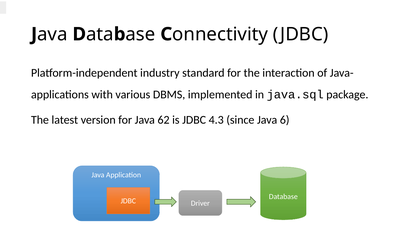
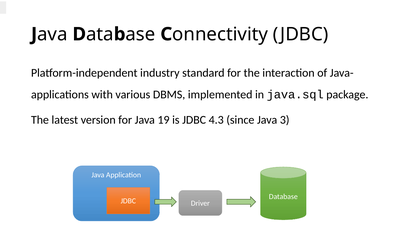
62: 62 -> 19
6: 6 -> 3
